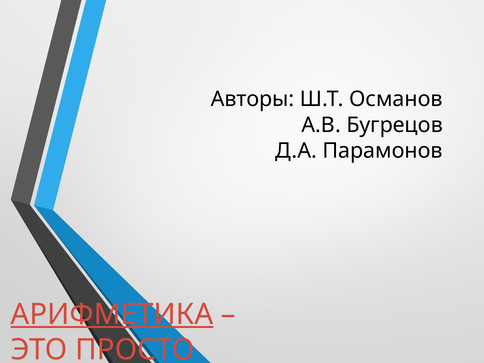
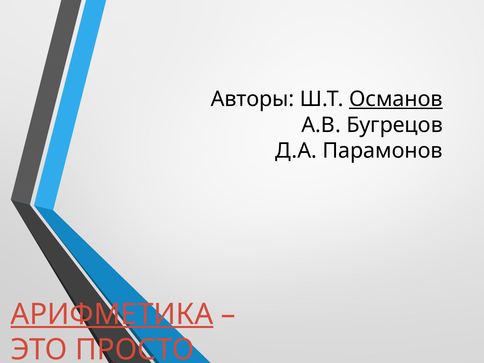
Османов underline: none -> present
